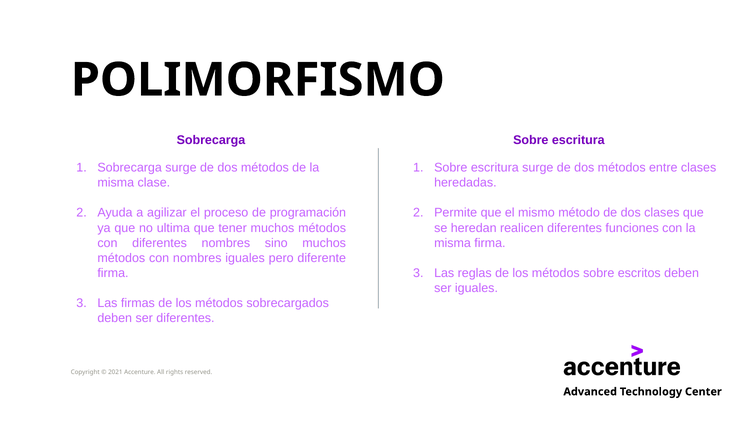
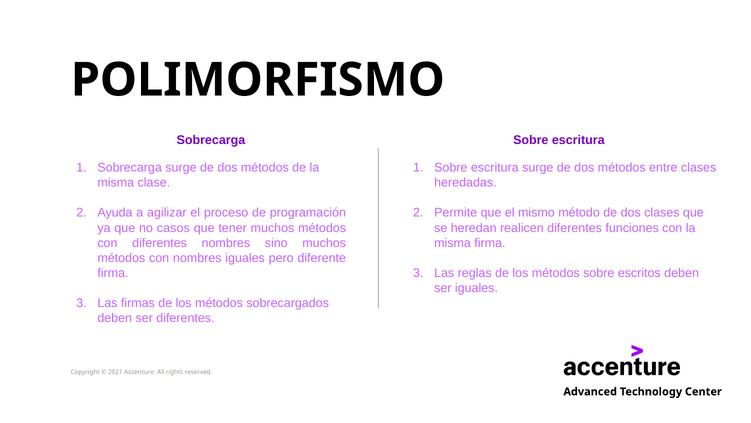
ultima: ultima -> casos
